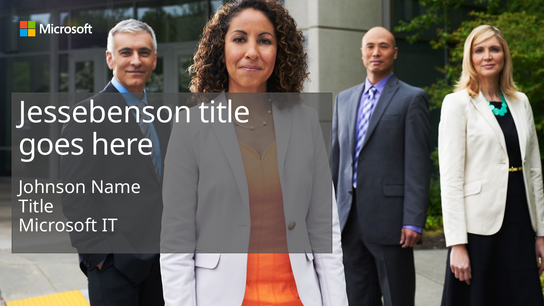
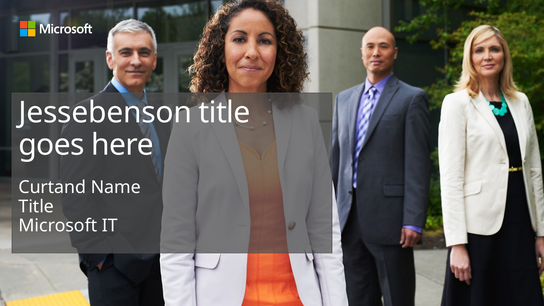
Johnson: Johnson -> Curtand
